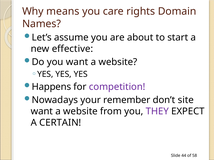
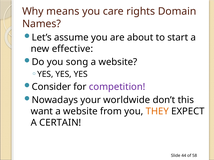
you want: want -> song
Happens: Happens -> Consider
remember: remember -> worldwide
site: site -> this
THEY colour: purple -> orange
